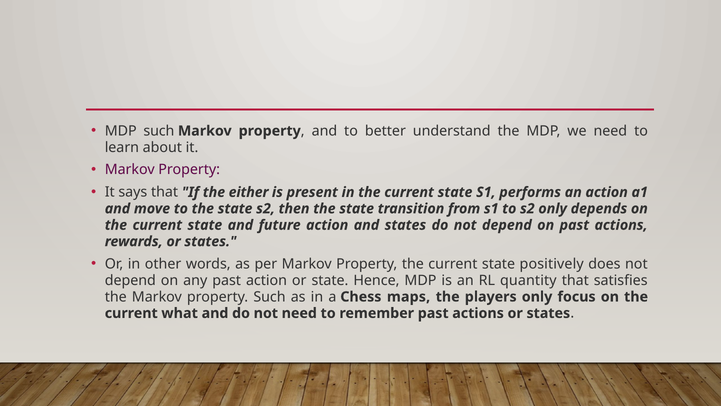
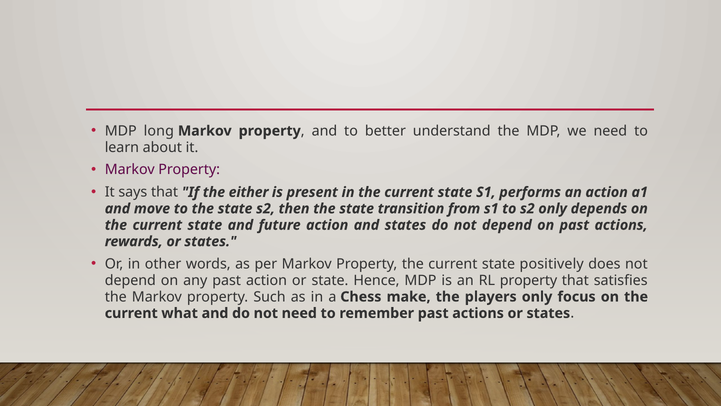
MDP such: such -> long
RL quantity: quantity -> property
maps: maps -> make
